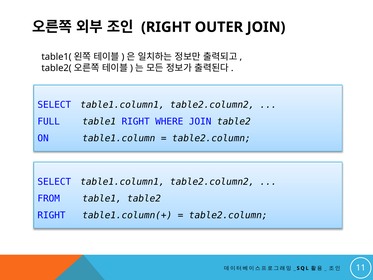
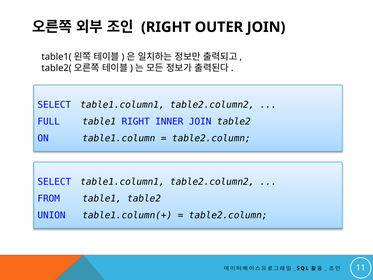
WHERE: WHERE -> INNER
RIGHT at (51, 215): RIGHT -> UNION
